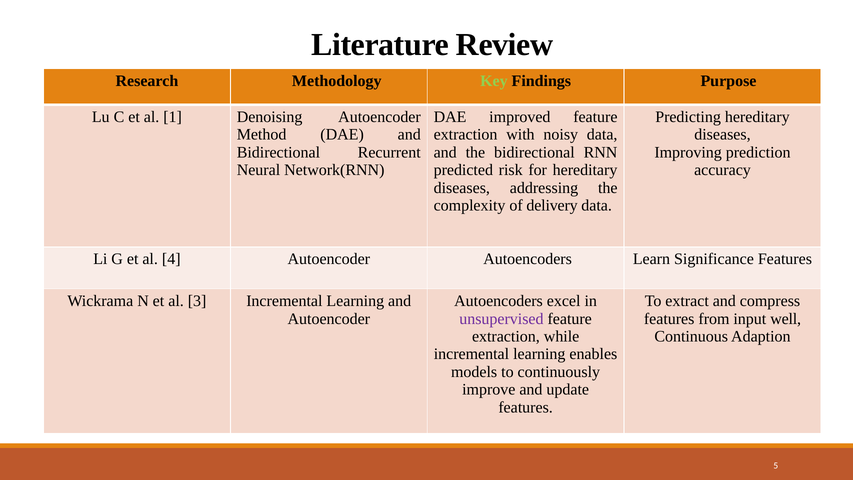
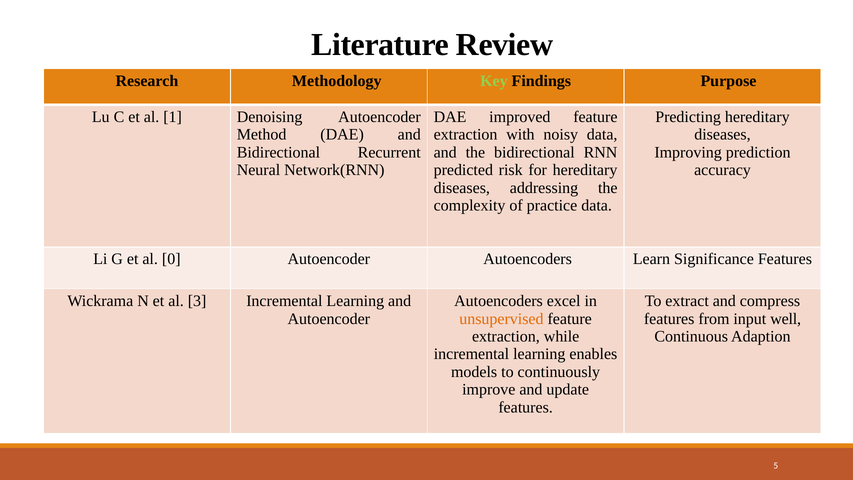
delivery: delivery -> practice
4: 4 -> 0
unsupervised colour: purple -> orange
